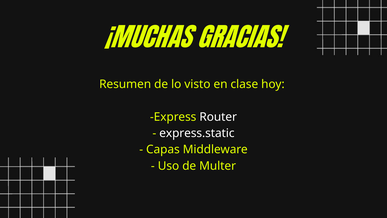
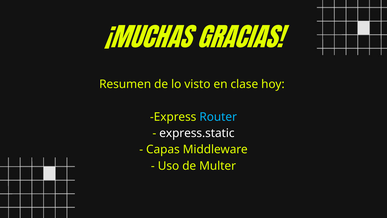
Router colour: white -> light blue
